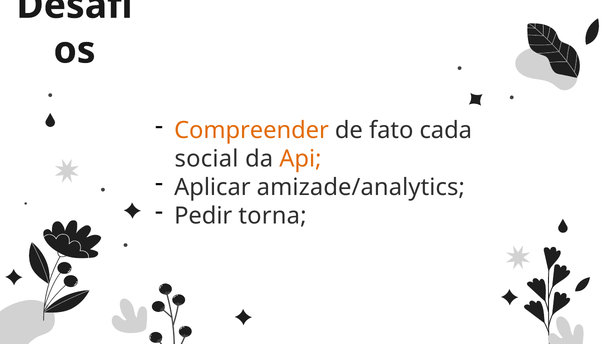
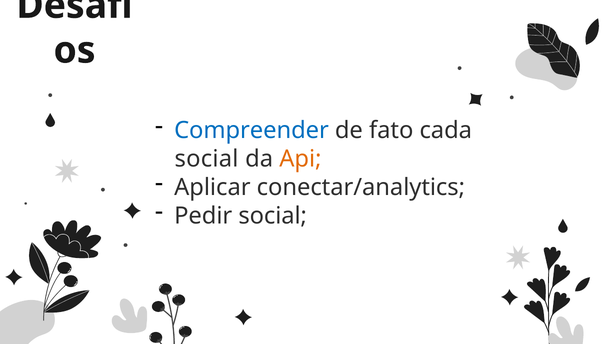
Compreender colour: orange -> blue
amizade/analytics: amizade/analytics -> conectar/analytics
Pedir torna: torna -> social
